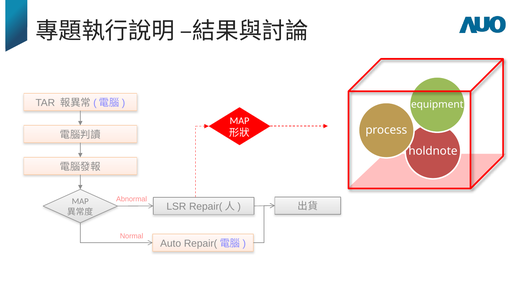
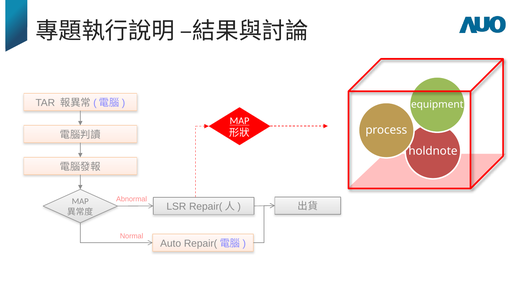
MAP at (239, 121) underline: none -> present
